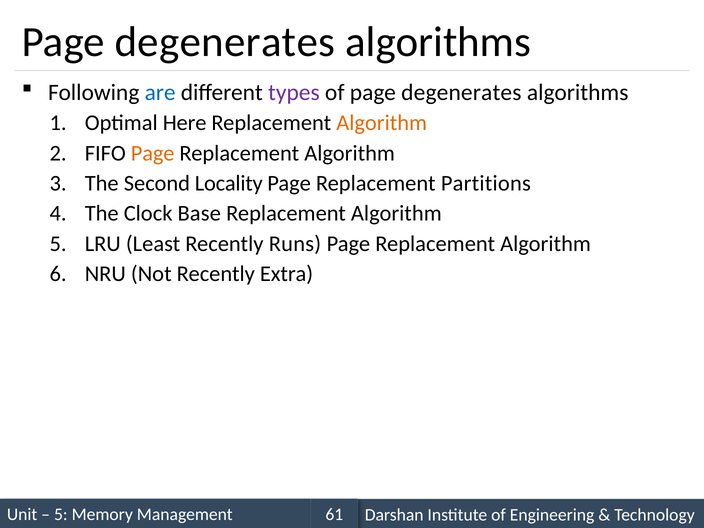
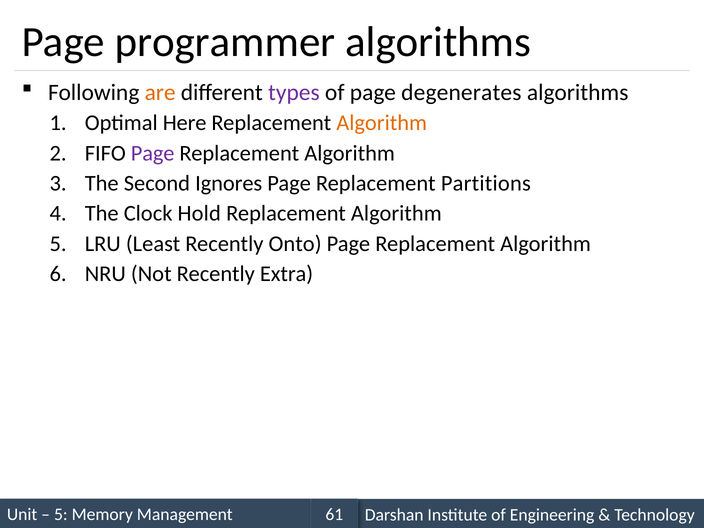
degenerates at (225, 42): degenerates -> programmer
are colour: blue -> orange
Page at (153, 153) colour: orange -> purple
Locality: Locality -> Ignores
Base: Base -> Hold
Runs: Runs -> Onto
